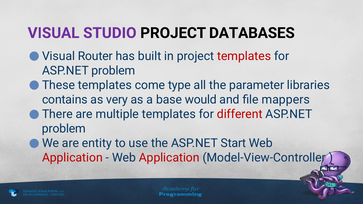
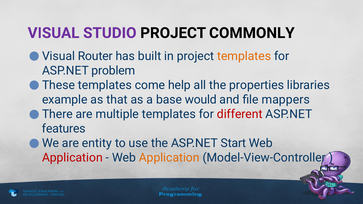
DATABASES: DATABASES -> COMMONLY
templates at (244, 56) colour: red -> orange
type: type -> help
parameter: parameter -> properties
contains: contains -> example
very: very -> that
problem at (64, 129): problem -> features
Application at (169, 158) colour: red -> orange
